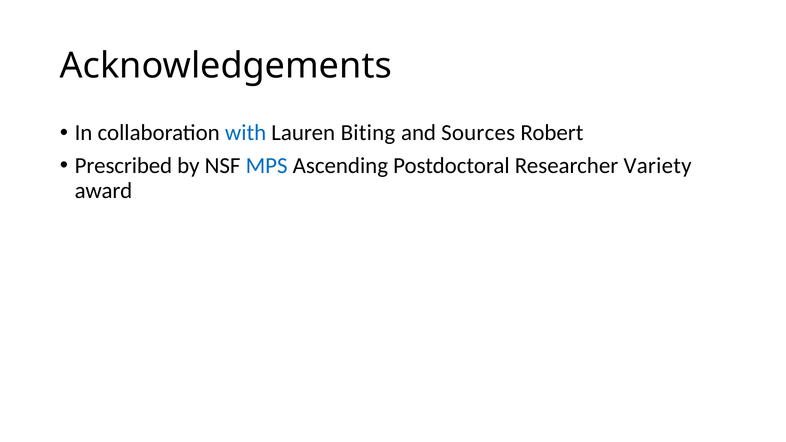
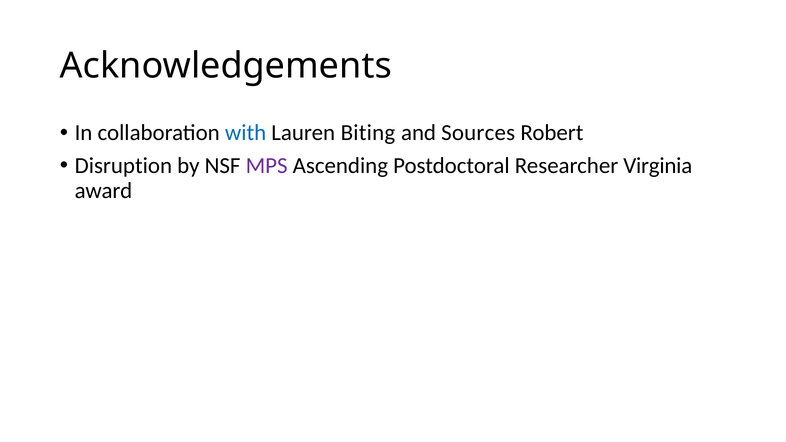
Prescribed: Prescribed -> Disruption
MPS colour: blue -> purple
Variety: Variety -> Virginia
